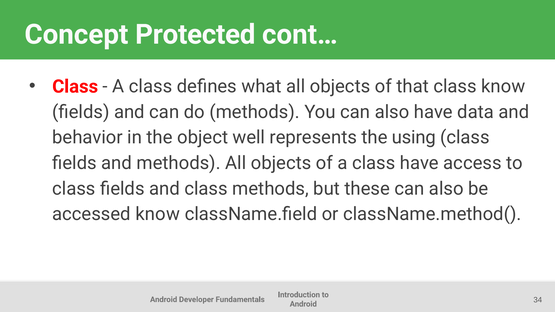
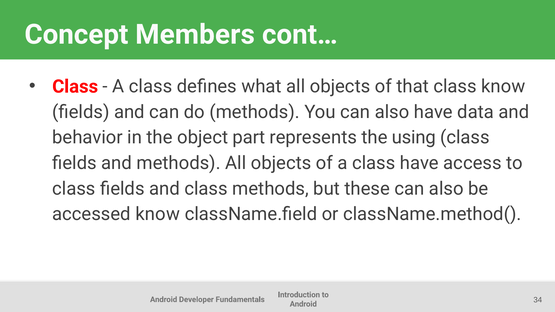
Protected: Protected -> Members
well: well -> part
